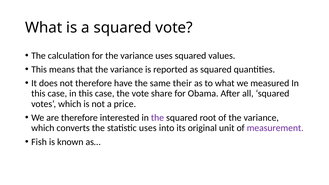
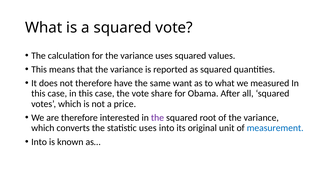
their: their -> want
measurement colour: purple -> blue
Fish at (39, 142): Fish -> Into
